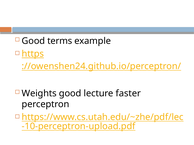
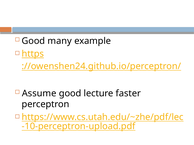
terms: terms -> many
Weights: Weights -> Assume
